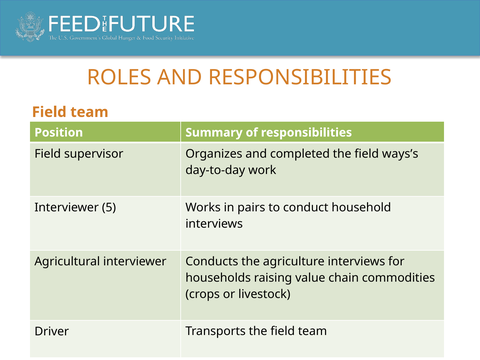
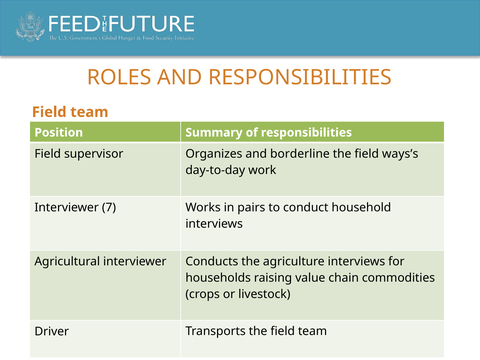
completed: completed -> borderline
5: 5 -> 7
